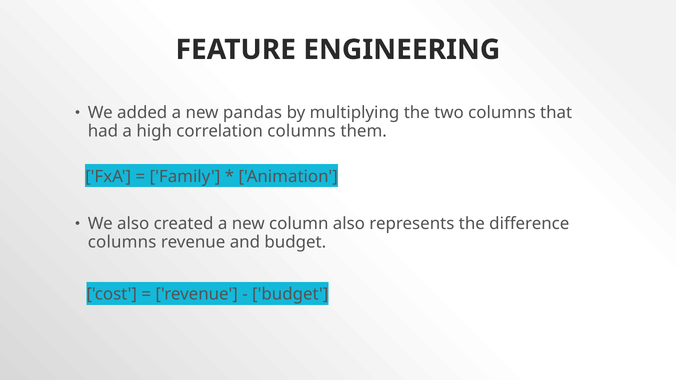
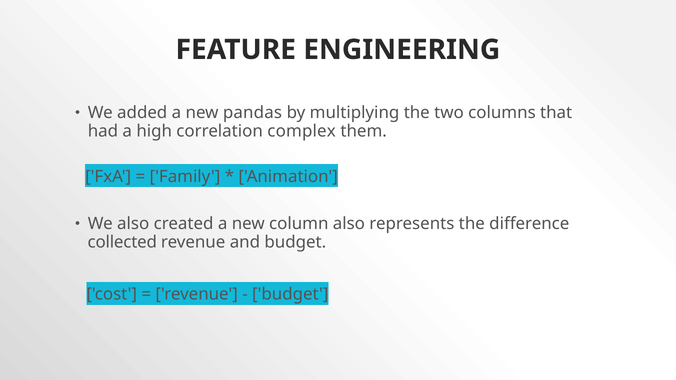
correlation columns: columns -> complex
columns at (122, 242): columns -> collected
